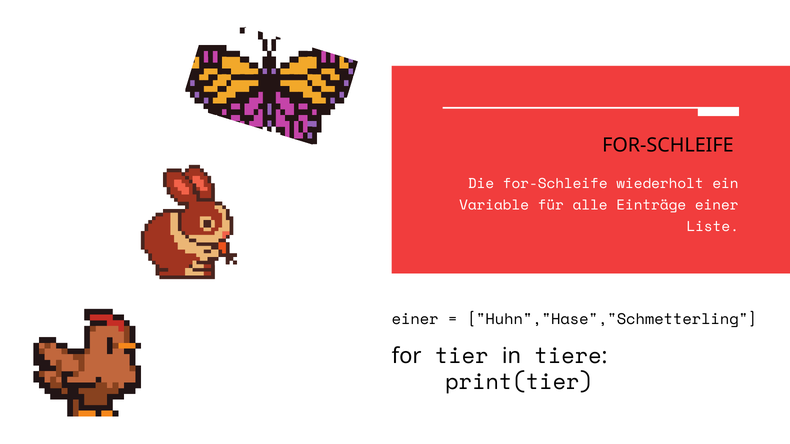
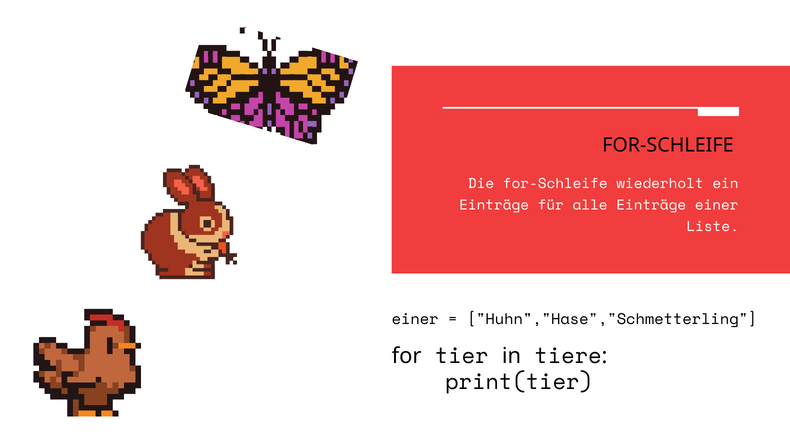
Variable at (494, 205): Variable -> Einträge
